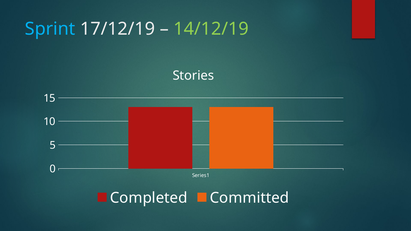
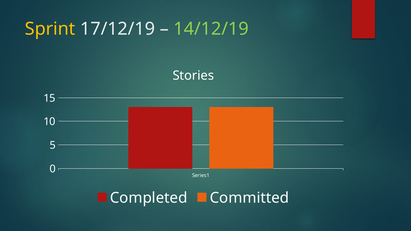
Sprint colour: light blue -> yellow
